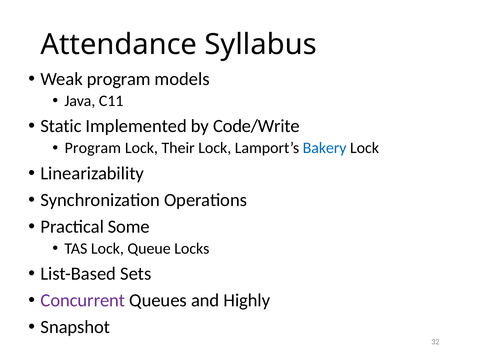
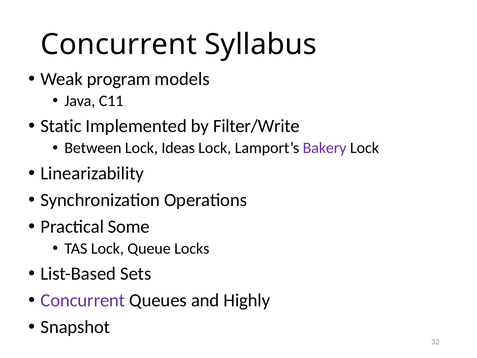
Attendance at (119, 44): Attendance -> Concurrent
Code/Write: Code/Write -> Filter/Write
Program at (93, 148): Program -> Between
Their: Their -> Ideas
Bakery colour: blue -> purple
